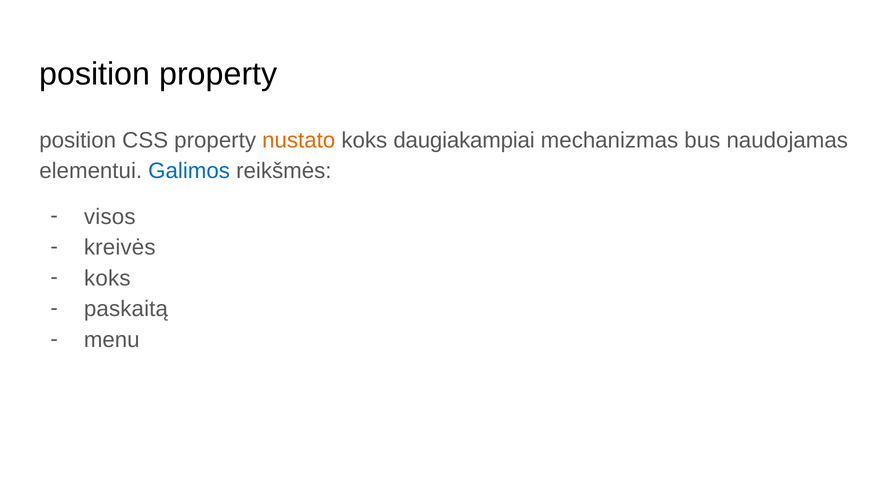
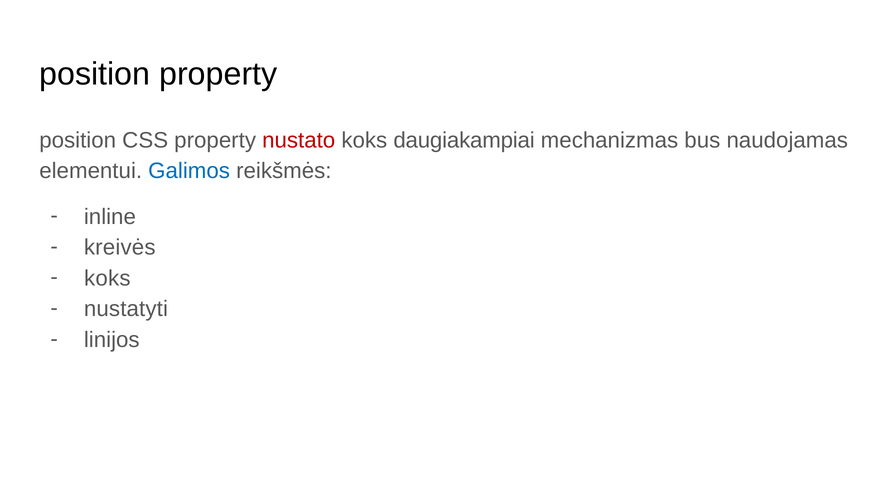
nustato colour: orange -> red
visos: visos -> inline
paskaitą: paskaitą -> nustatyti
menu: menu -> linijos
